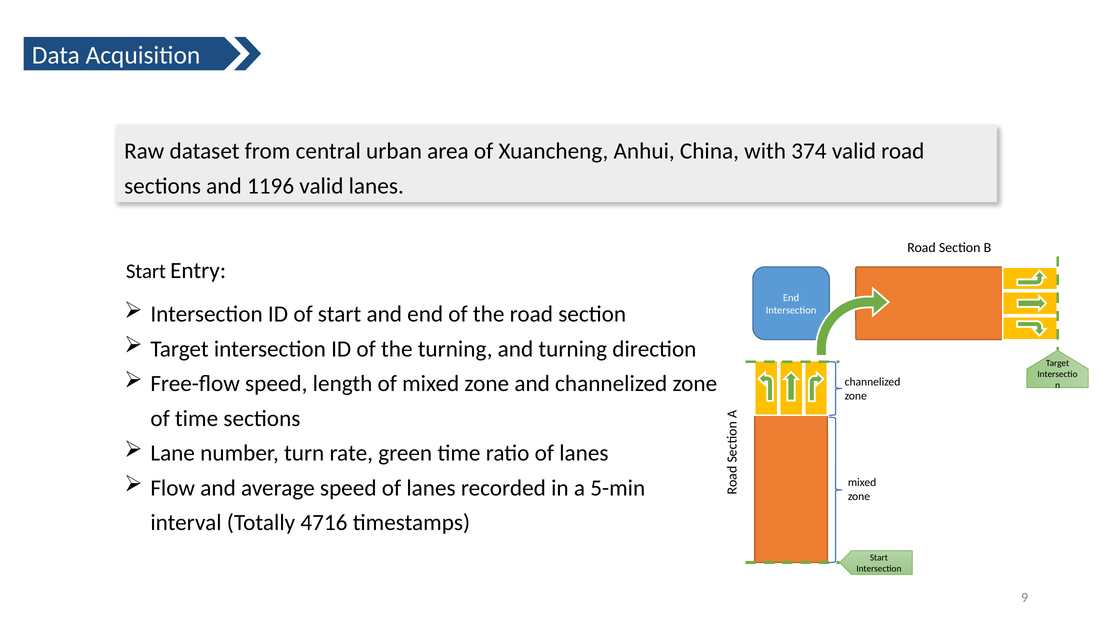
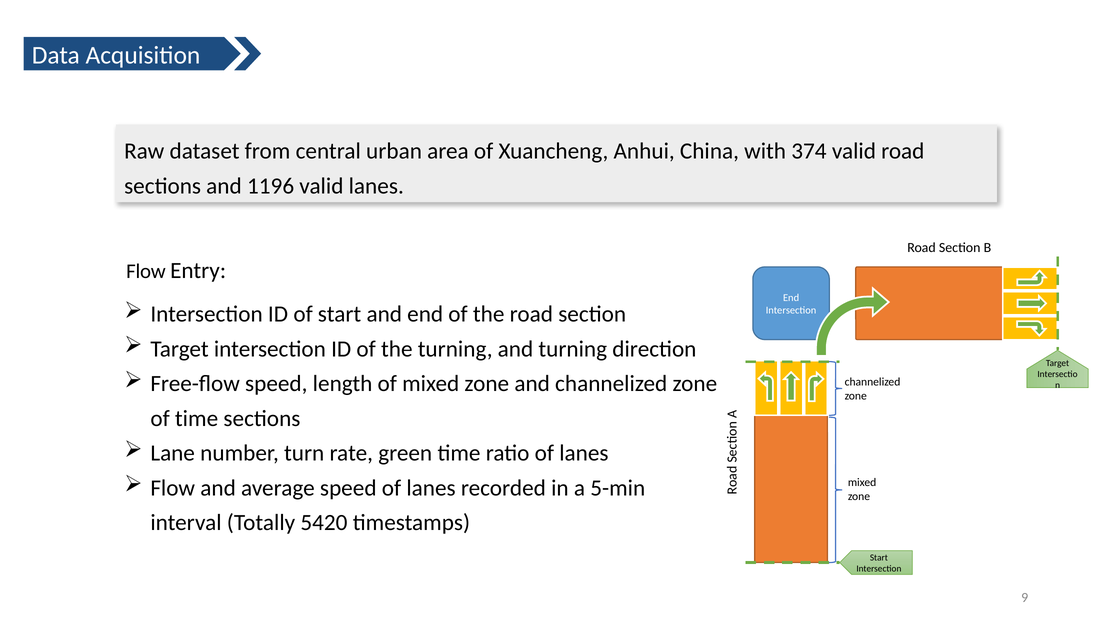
Start at (146, 272): Start -> Flow
4716: 4716 -> 5420
